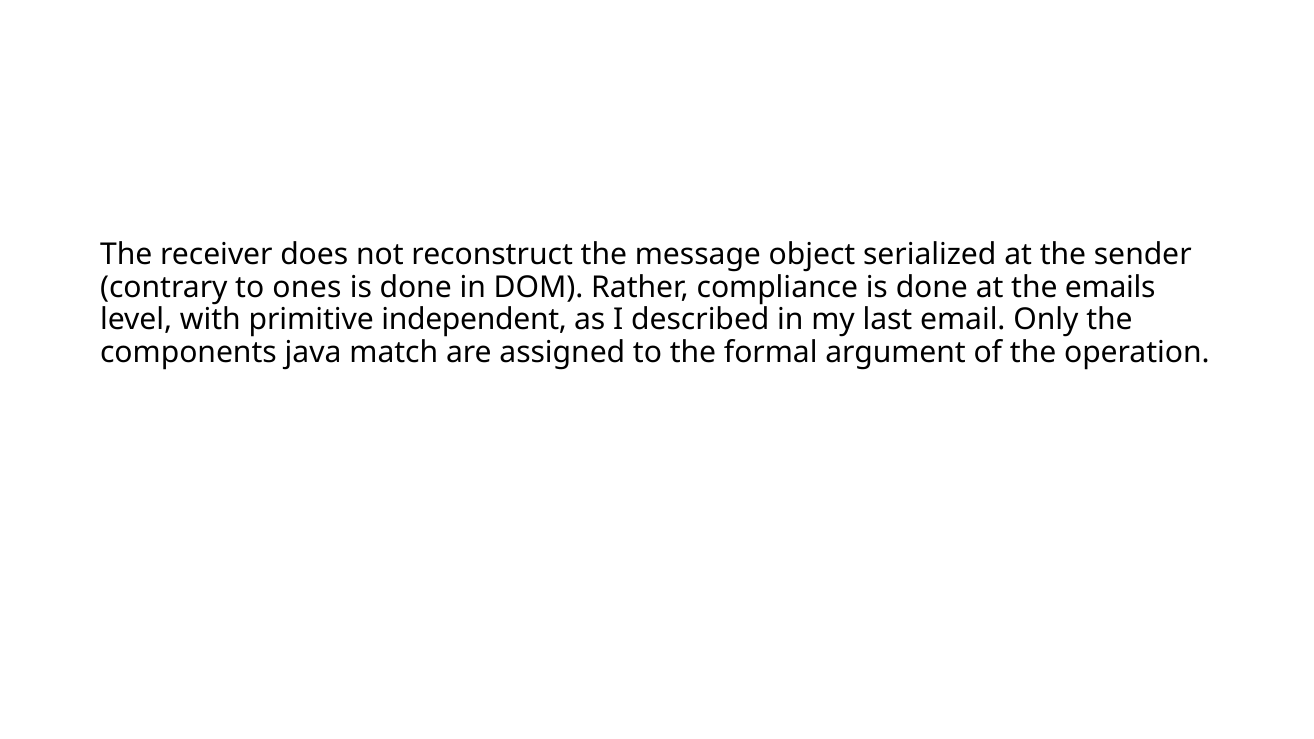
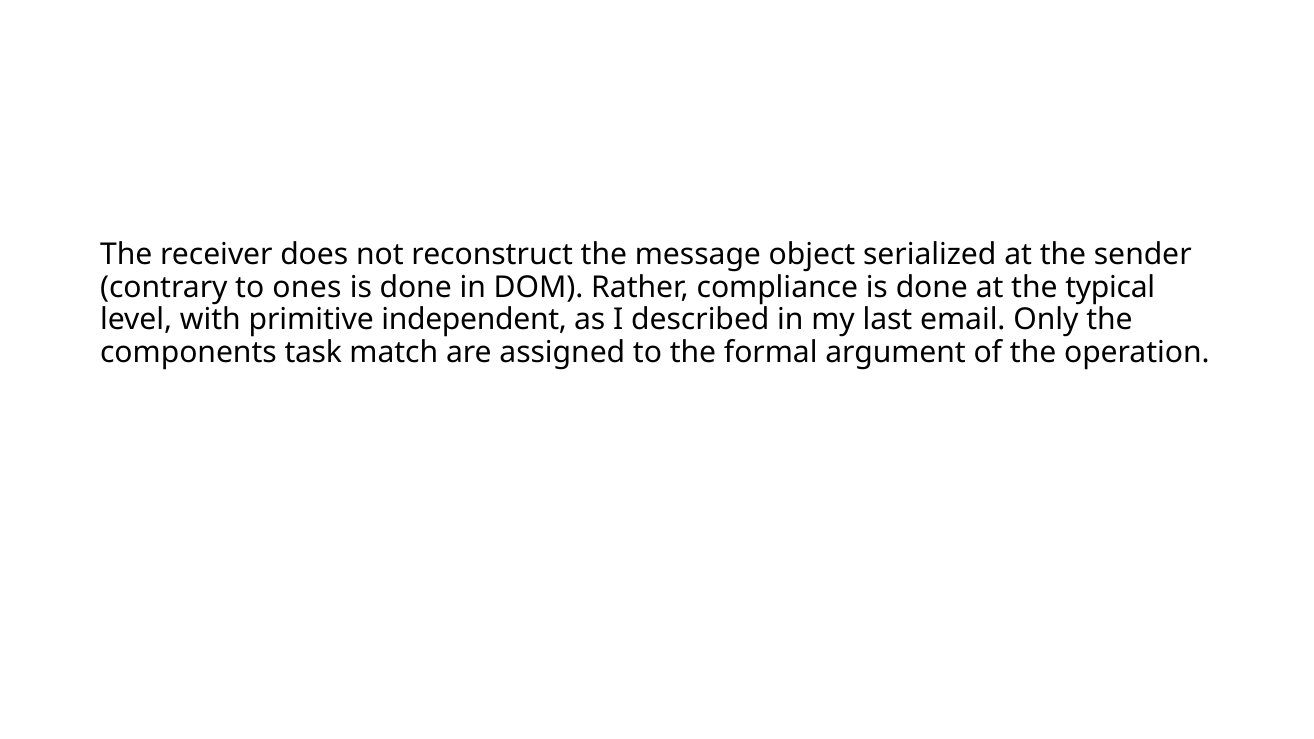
emails: emails -> typical
java: java -> task
